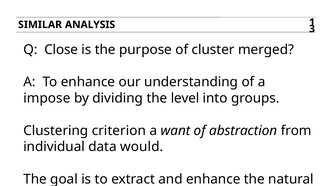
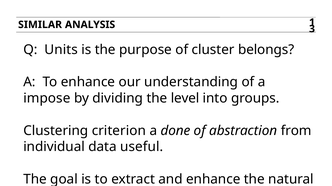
Close: Close -> Units
merged: merged -> belongs
want: want -> done
would: would -> useful
